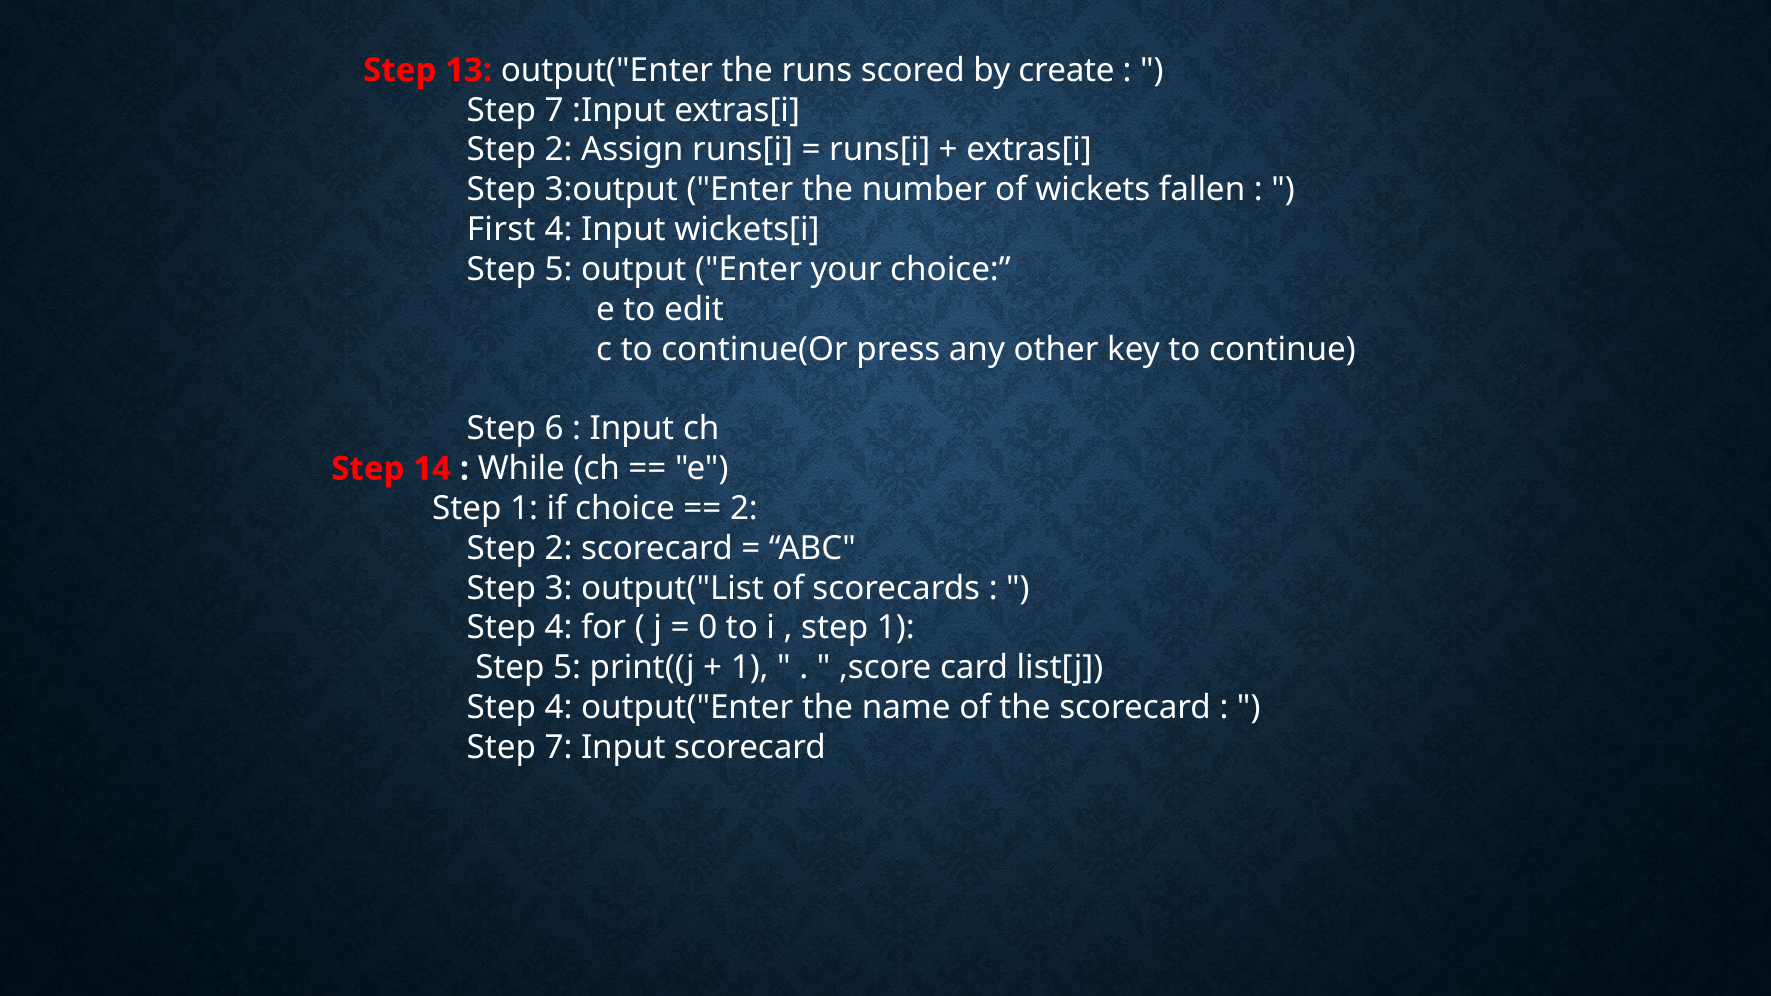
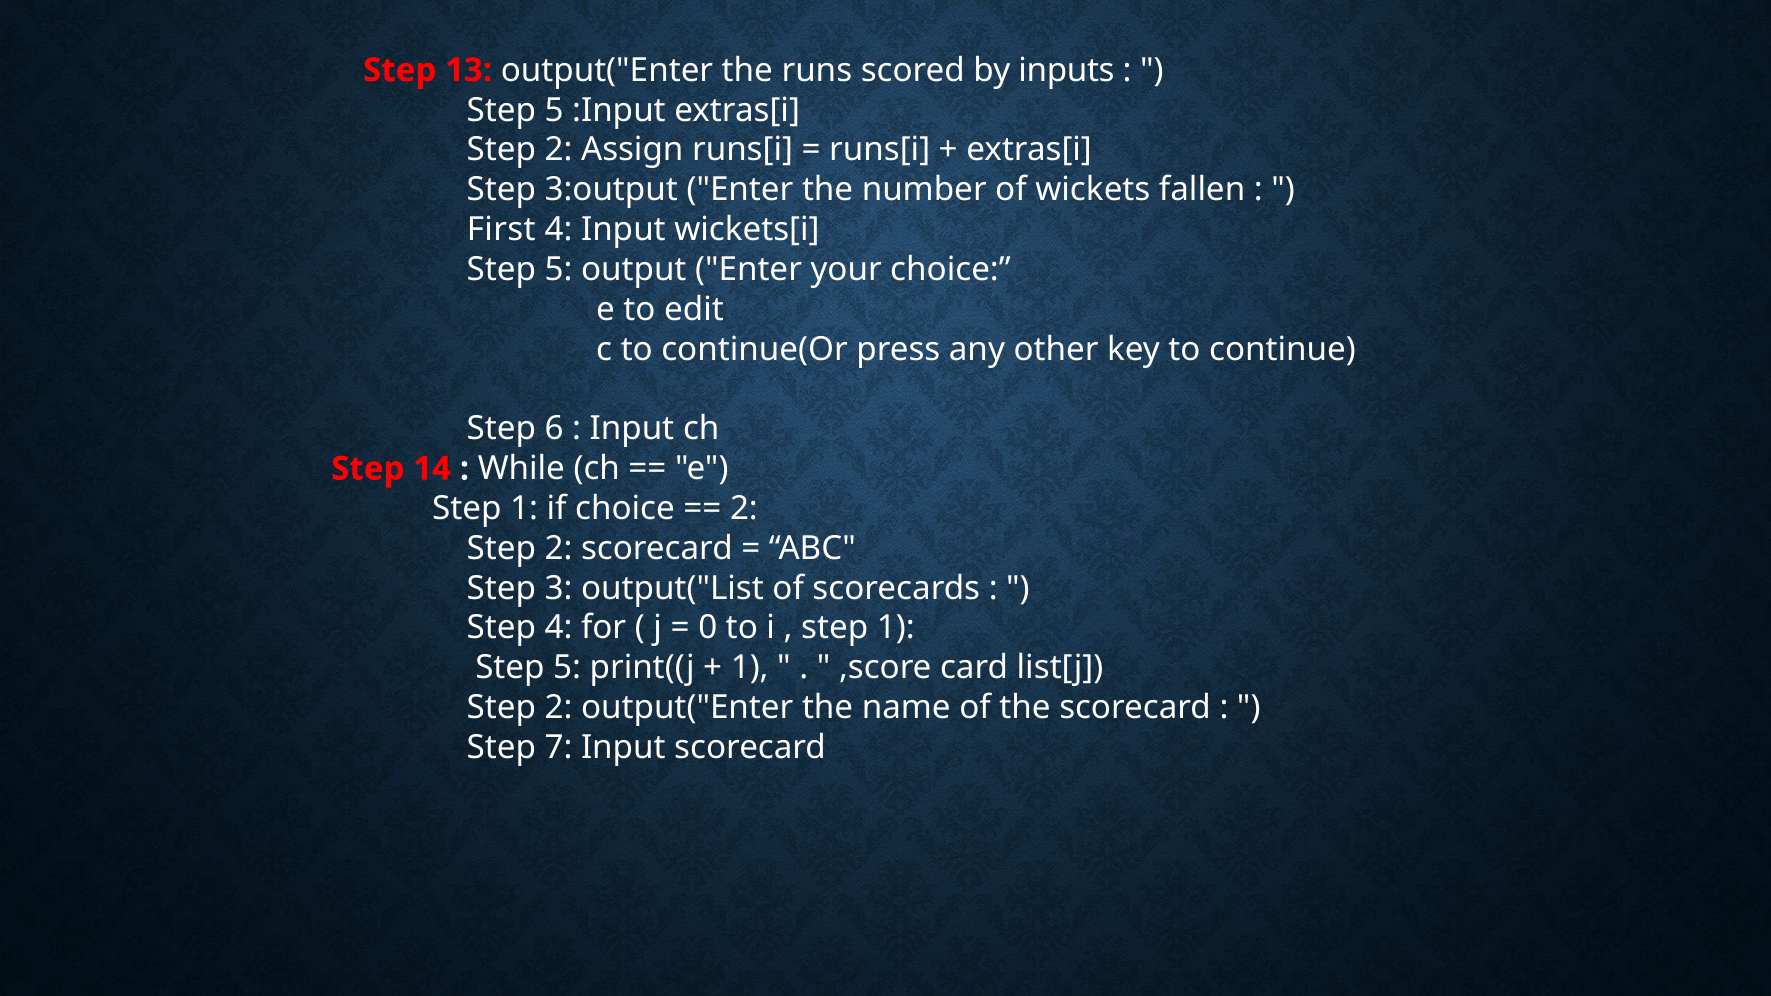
create: create -> inputs
7 at (554, 110): 7 -> 5
4 at (559, 708): 4 -> 2
